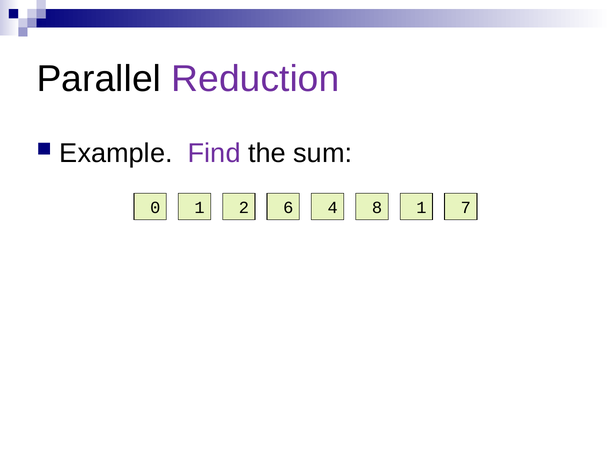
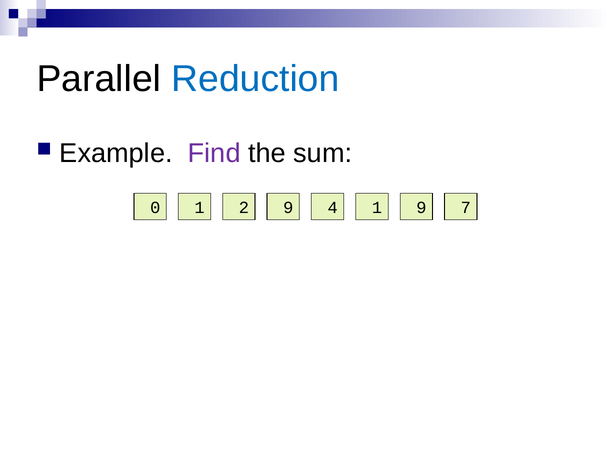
Reduction colour: purple -> blue
2 6: 6 -> 9
1 8: 8 -> 1
4 1: 1 -> 9
